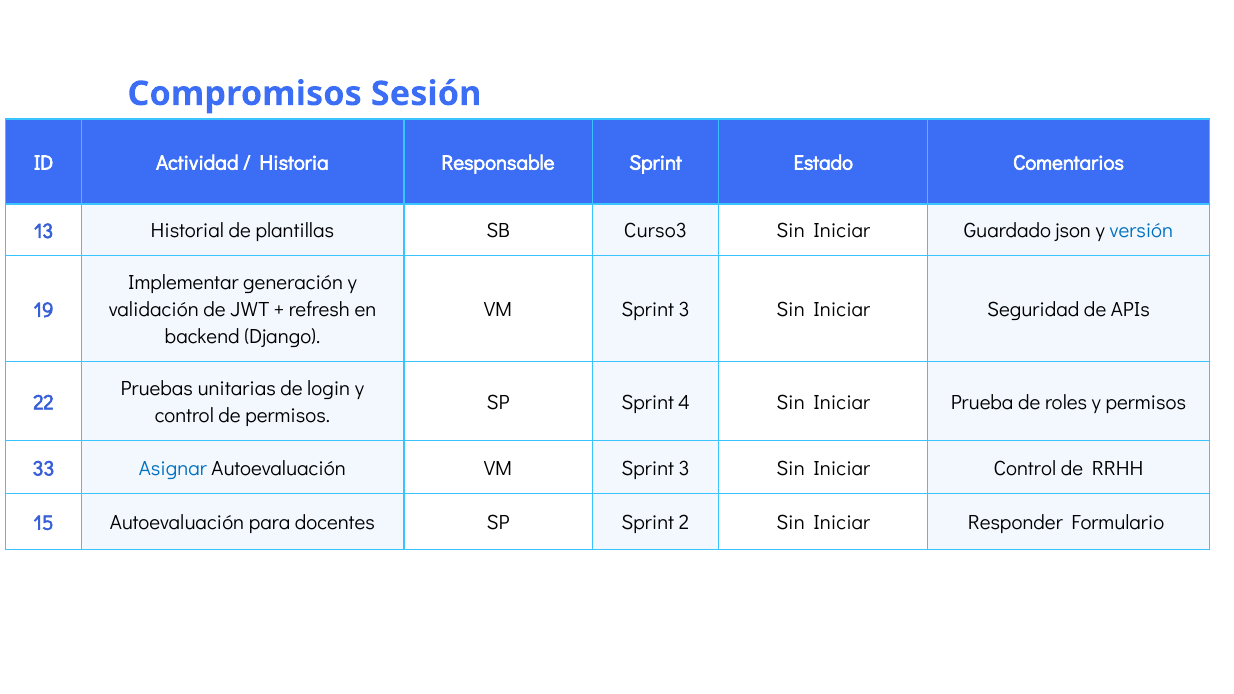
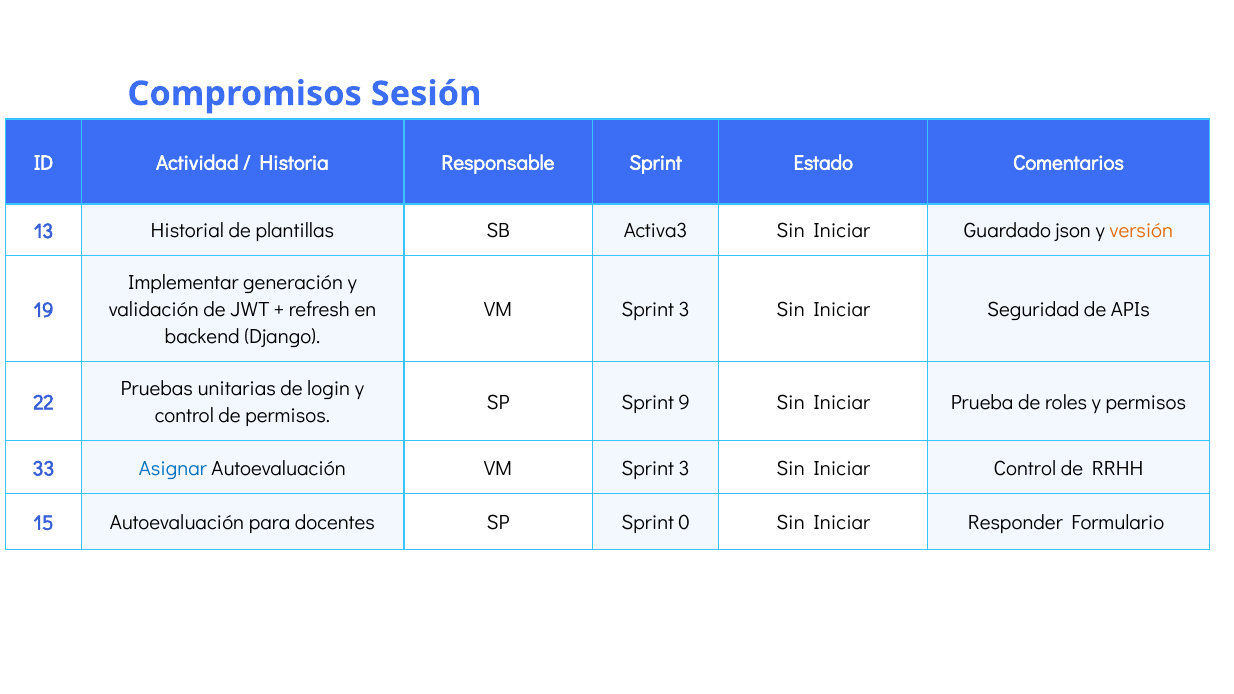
Curso3: Curso3 -> Activa3
versión colour: blue -> orange
4: 4 -> 9
2: 2 -> 0
